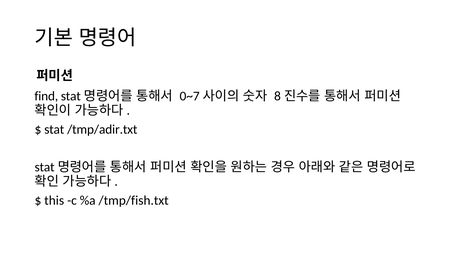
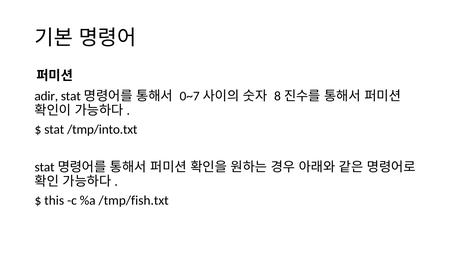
find: find -> adir
/tmp/adir.txt: /tmp/adir.txt -> /tmp/into.txt
